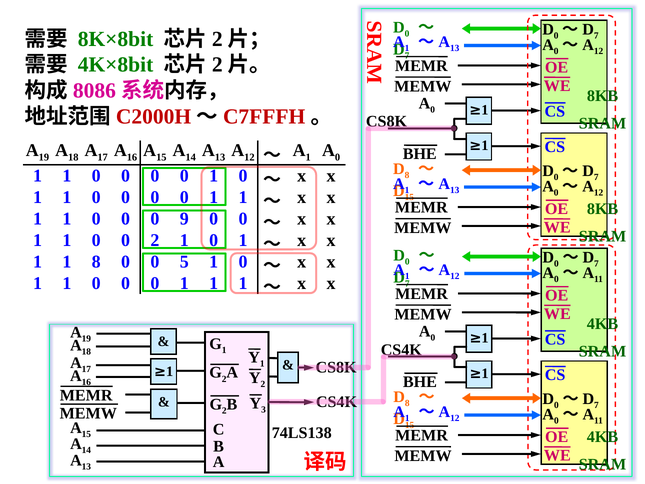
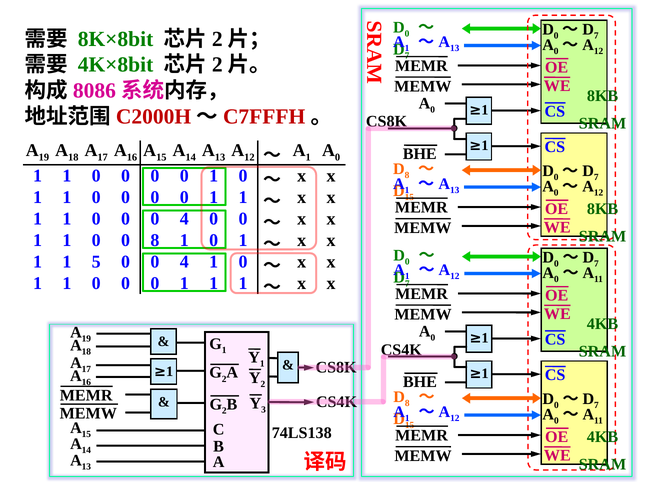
0 0 0 9: 9 -> 4
0 2: 2 -> 8
1 8: 8 -> 5
5 at (184, 262): 5 -> 4
